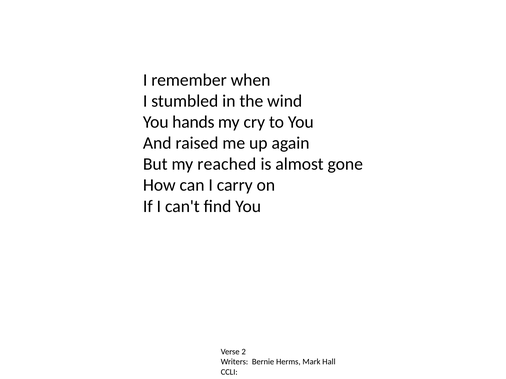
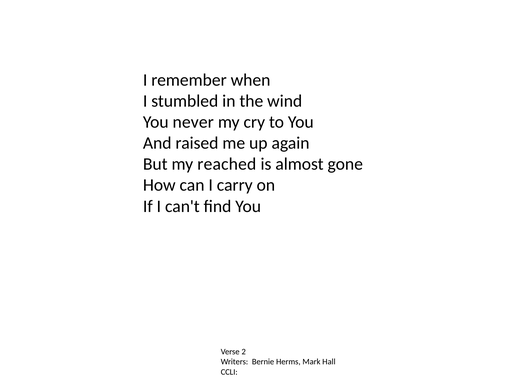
hands: hands -> never
